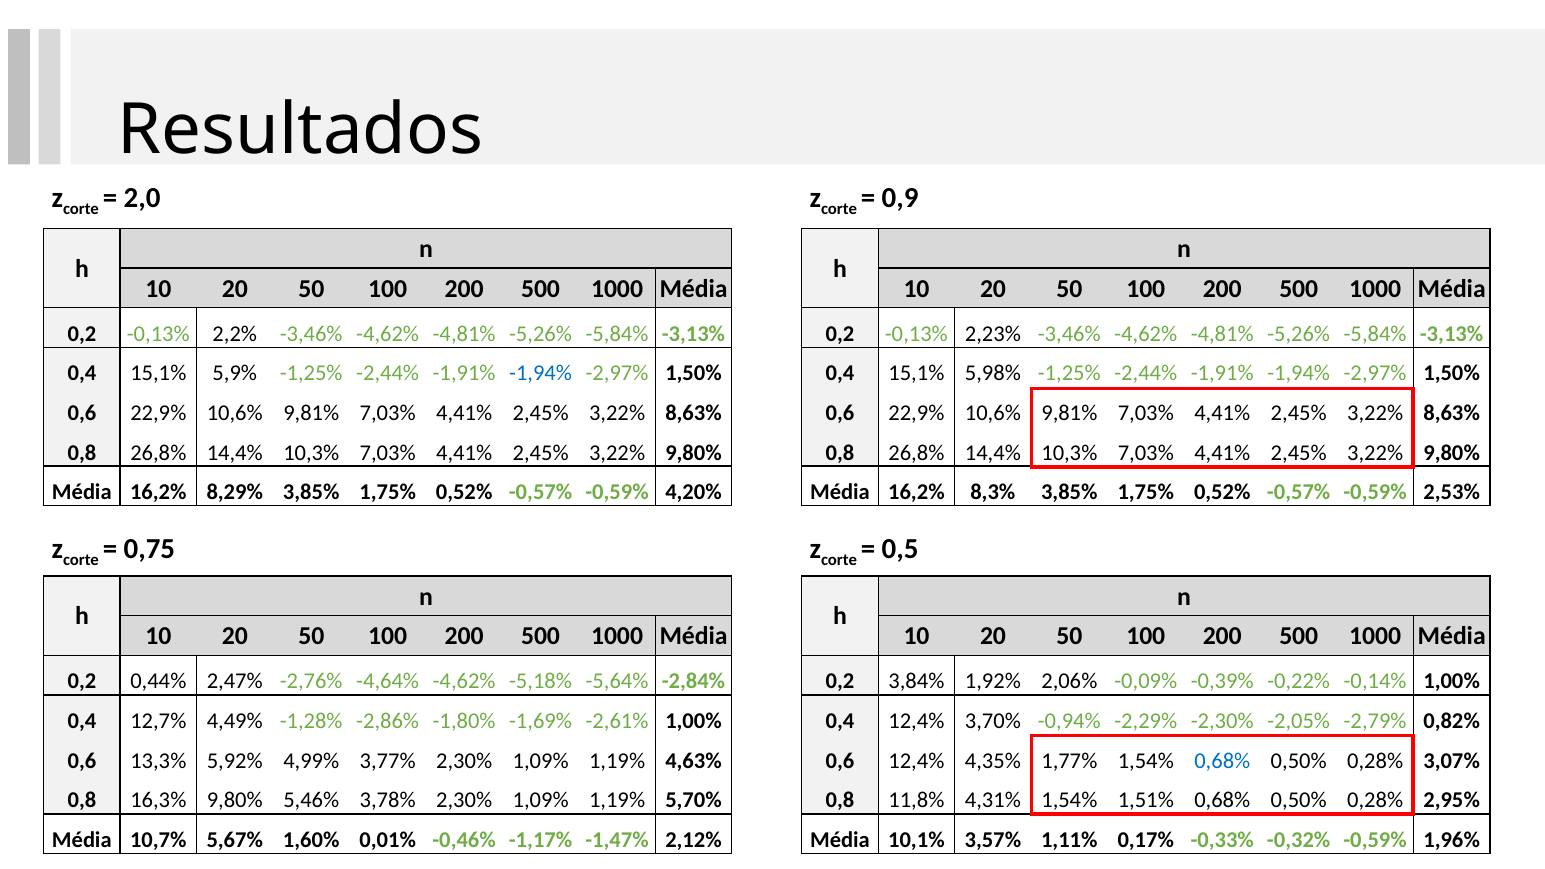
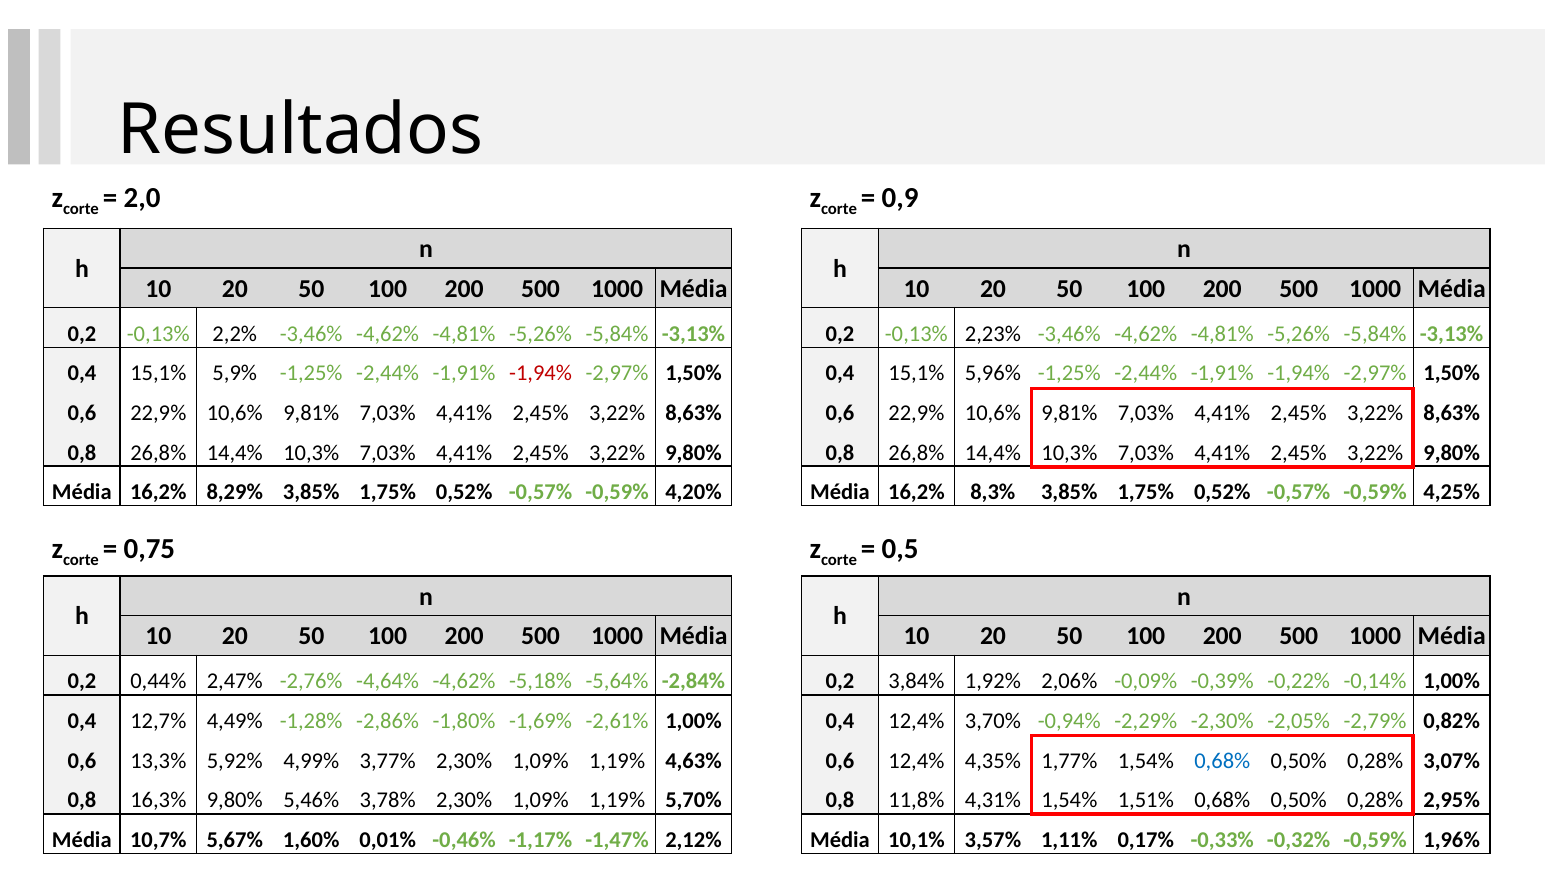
-1,94% at (541, 373) colour: blue -> red
5,98%: 5,98% -> 5,96%
2,53%: 2,53% -> 4,25%
